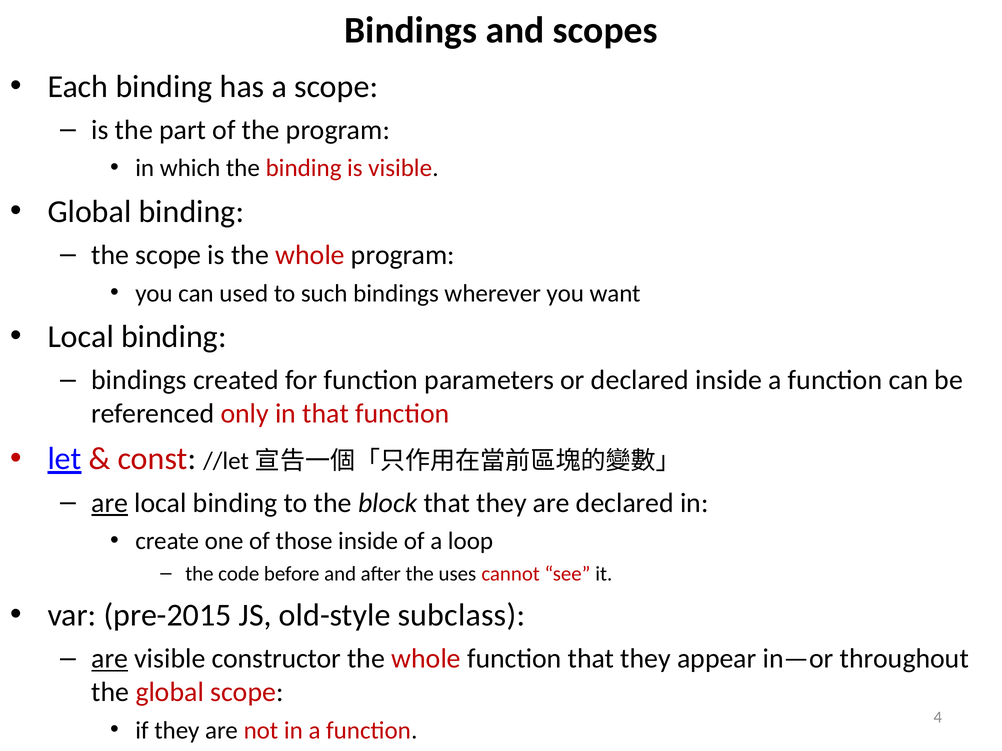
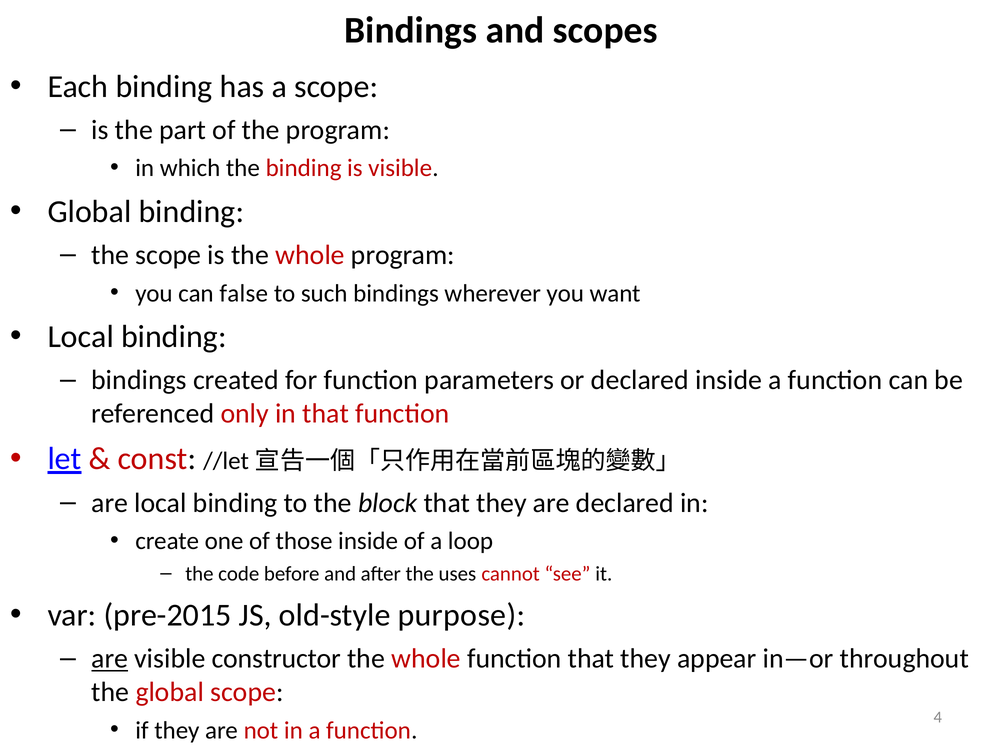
used: used -> false
are at (110, 503) underline: present -> none
subclass: subclass -> purpose
